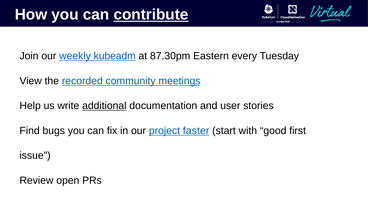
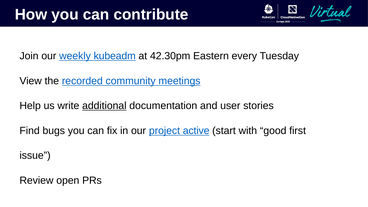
contribute underline: present -> none
87.30pm: 87.30pm -> 42.30pm
faster: faster -> active
